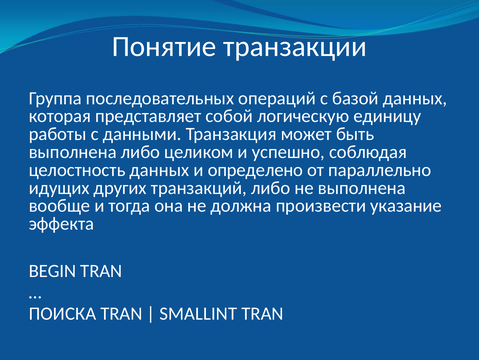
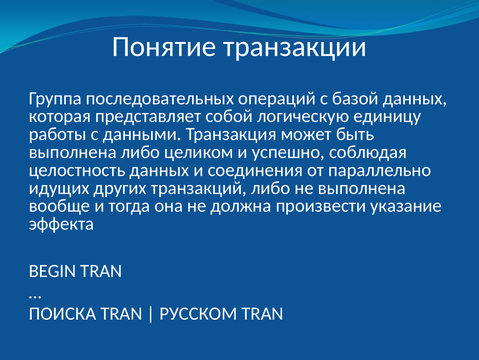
определено: определено -> соединения
SMALLINT: SMALLINT -> РУССКОМ
